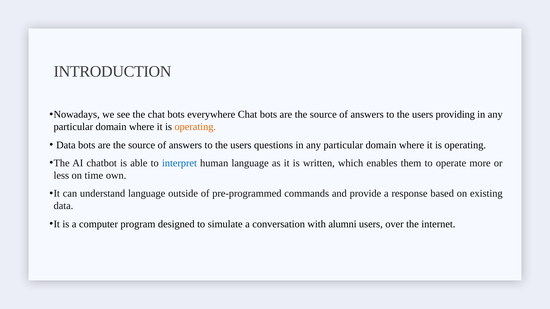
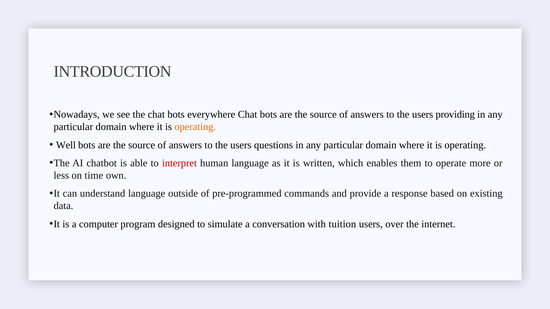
Data at (66, 145): Data -> Well
interpret colour: blue -> red
alumni: alumni -> tuition
